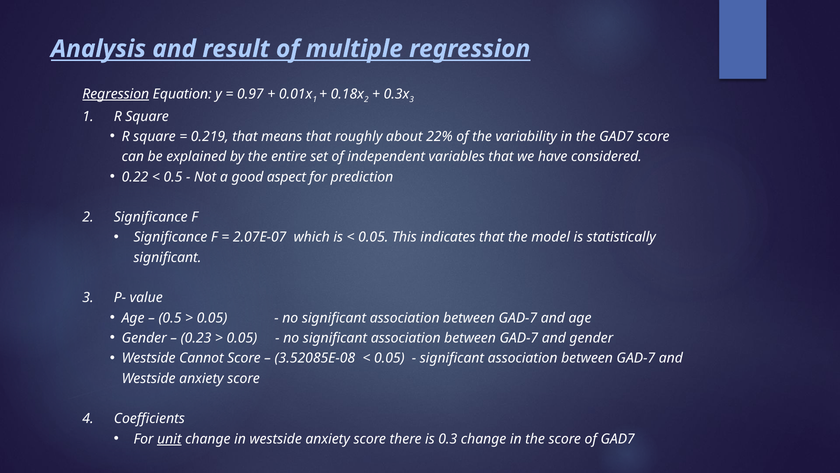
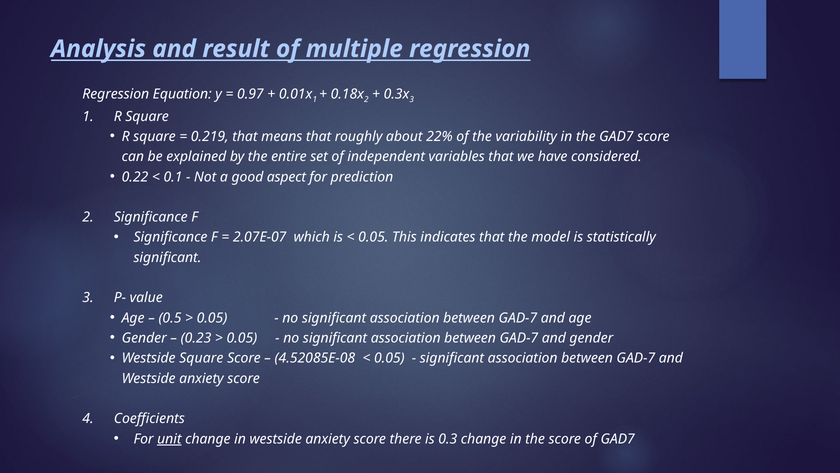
Regression at (116, 94) underline: present -> none
0.5 at (173, 177): 0.5 -> 0.1
Westside Cannot: Cannot -> Square
3.52085E-08: 3.52085E-08 -> 4.52085E-08
